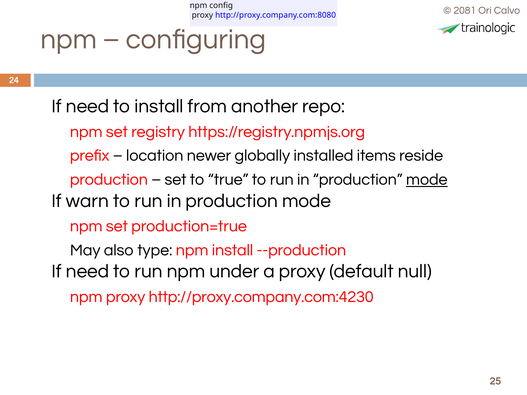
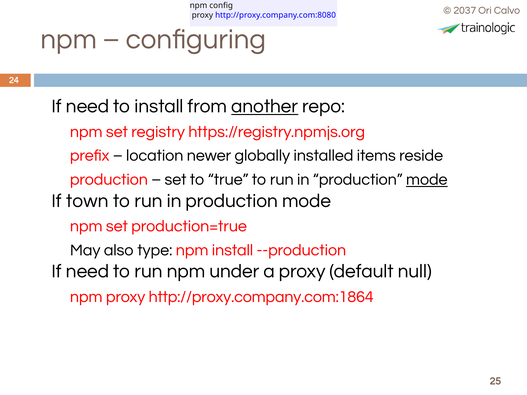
2081: 2081 -> 2037
another underline: none -> present
warn: warn -> town
http://proxy.company.com:4230: http://proxy.company.com:4230 -> http://proxy.company.com:1864
